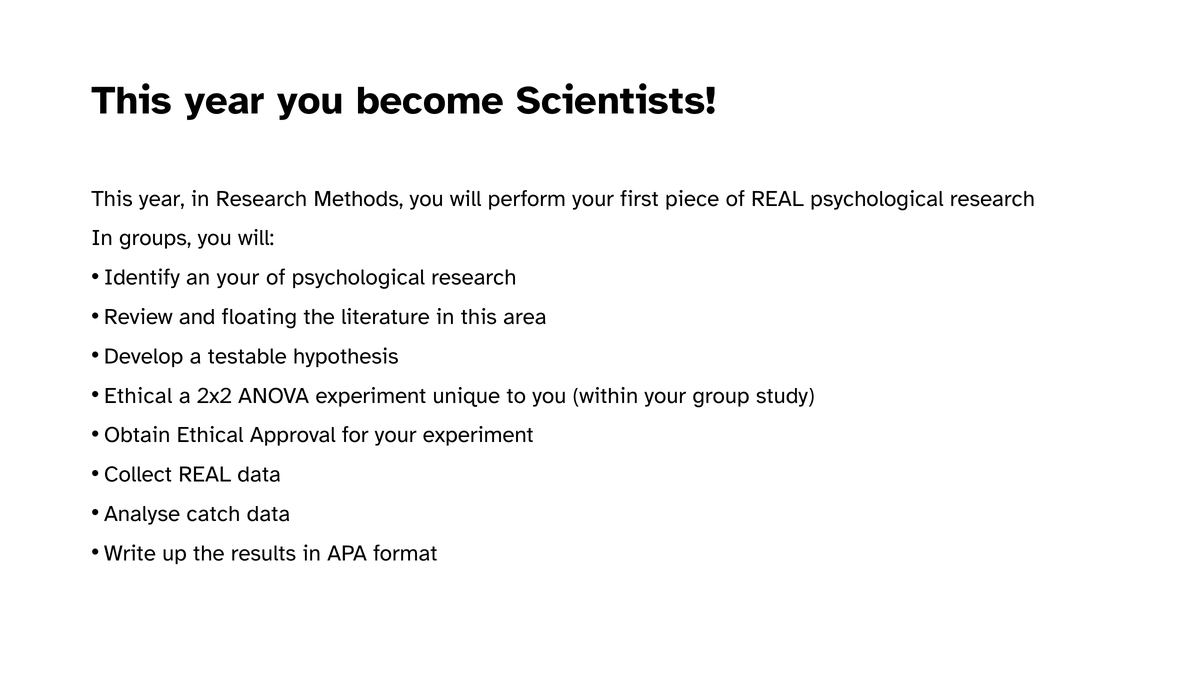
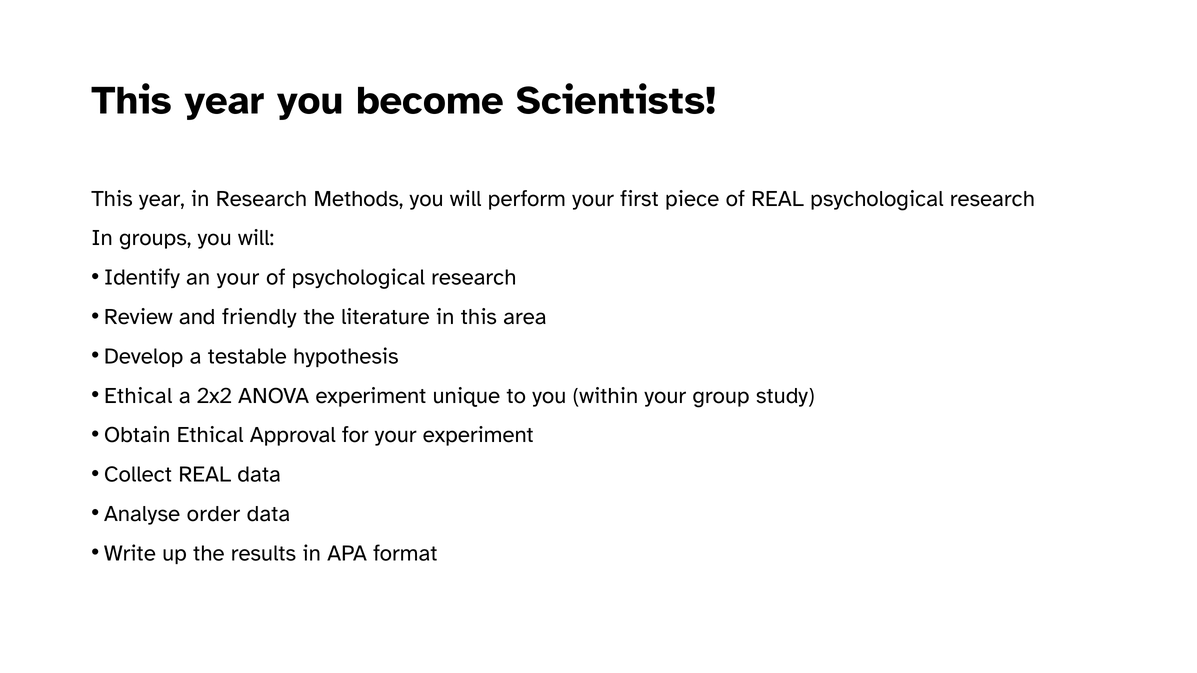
floating: floating -> friendly
catch: catch -> order
